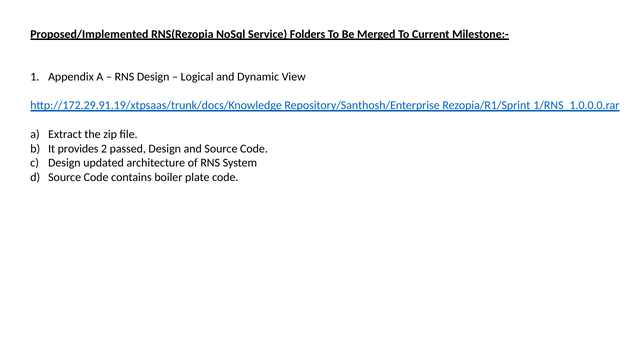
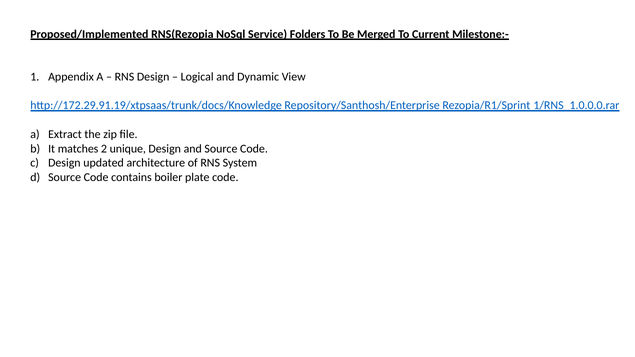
provides: provides -> matches
passed: passed -> unique
